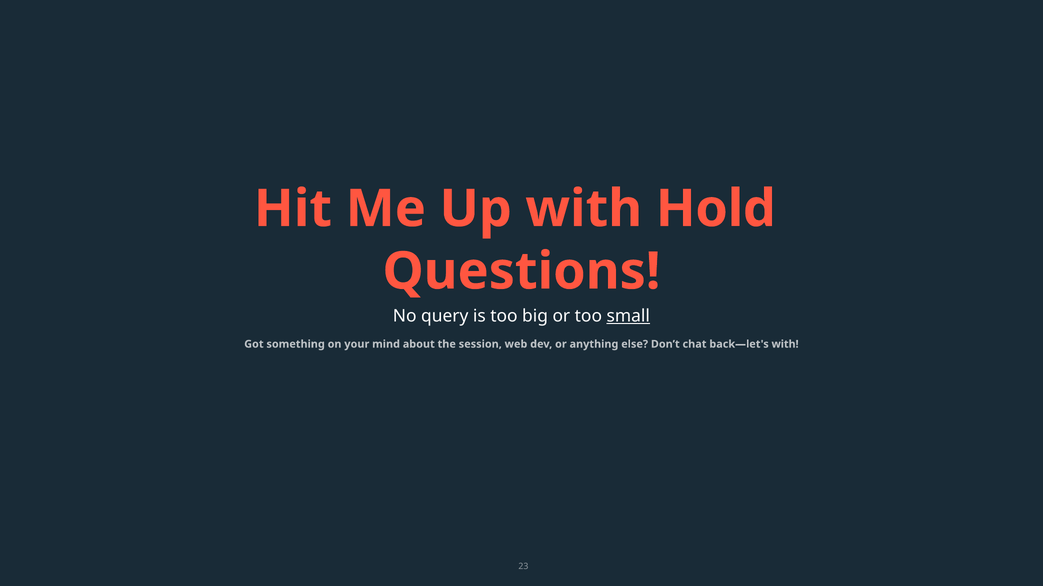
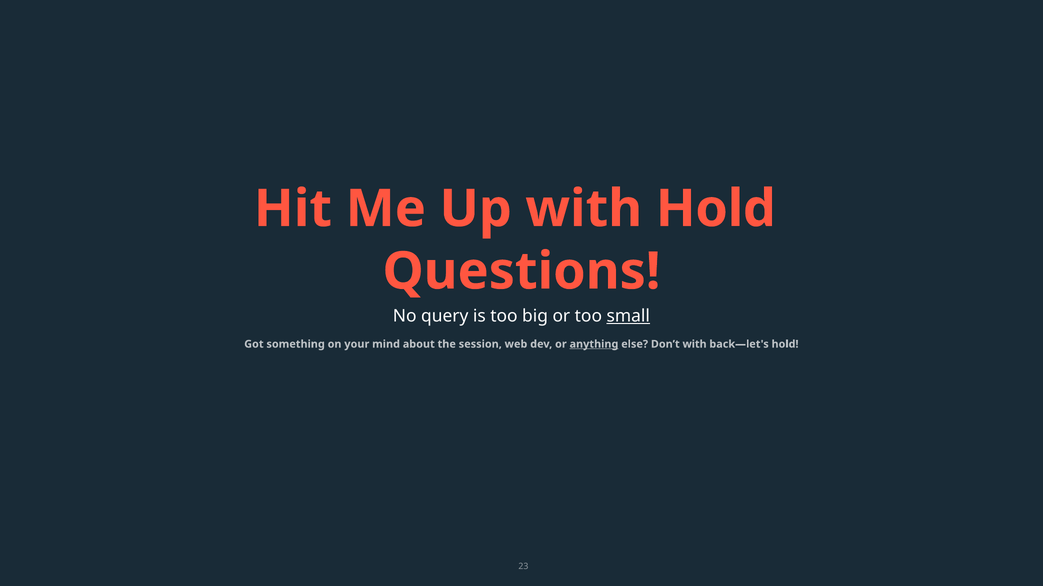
anything underline: none -> present
Don’t chat: chat -> with
back—let's with: with -> hold
